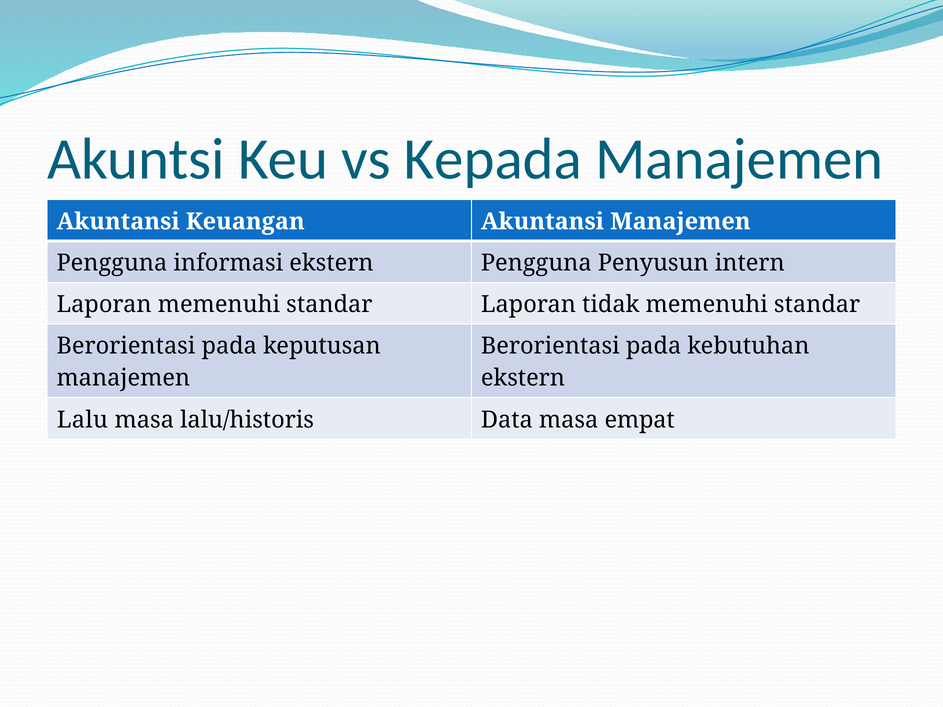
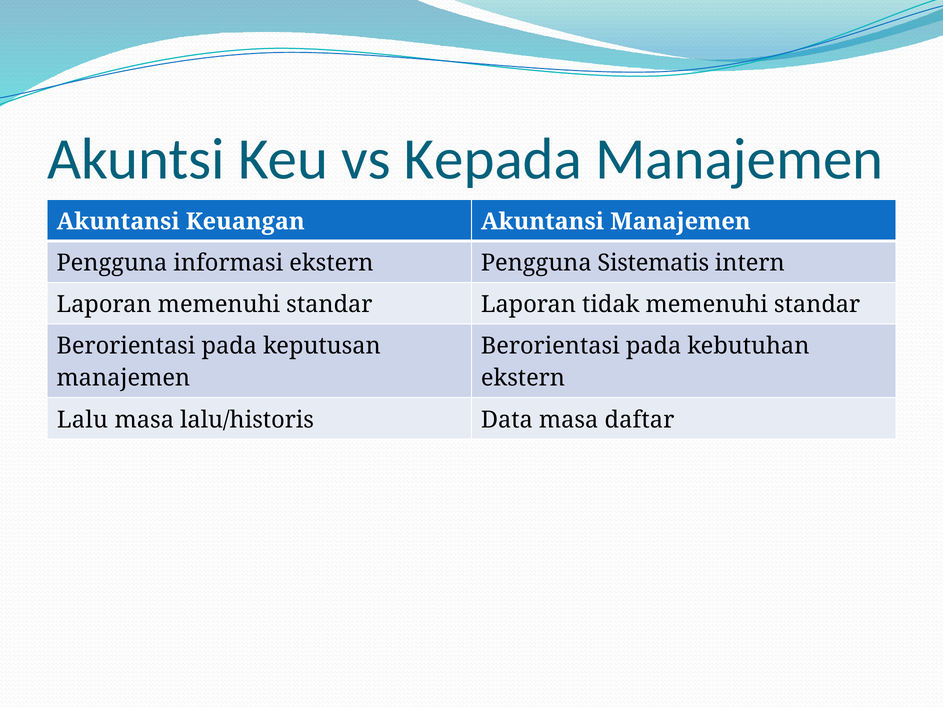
Penyusun: Penyusun -> Sistematis
empat: empat -> daftar
